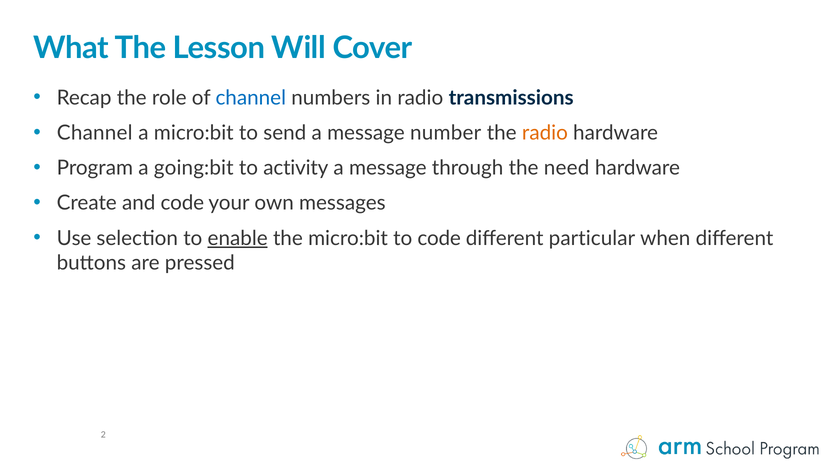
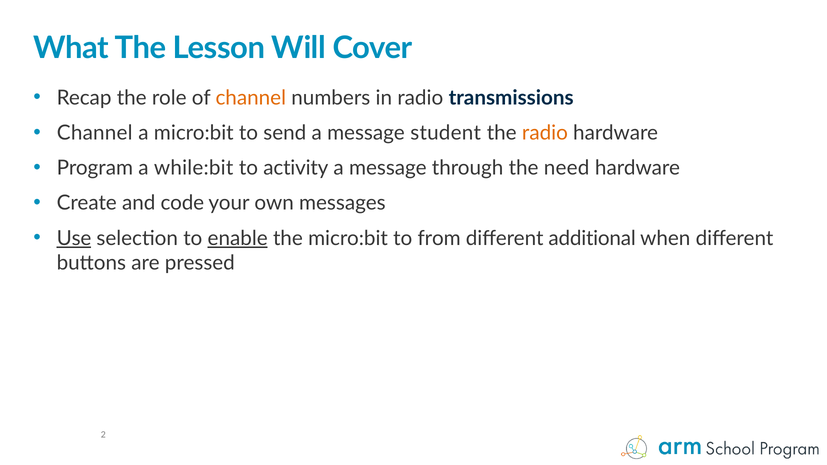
channel at (251, 98) colour: blue -> orange
number: number -> student
going:bit: going:bit -> while:bit
Use underline: none -> present
to code: code -> from
particular: particular -> additional
